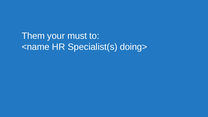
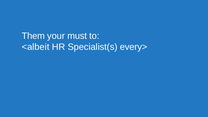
<name: <name -> <albeit
doing>: doing> -> every>
